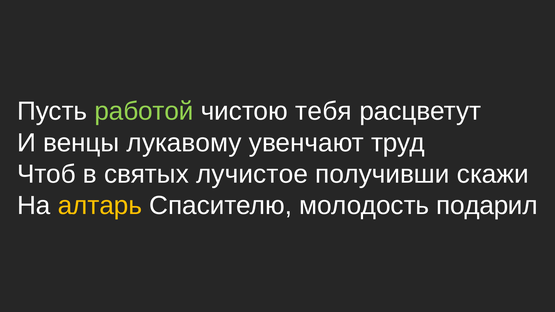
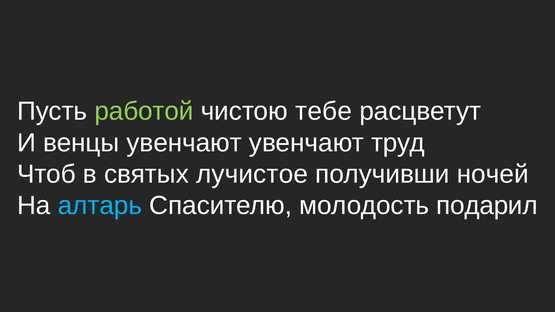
тебя: тебя -> тебе
венцы лукавому: лукавому -> увенчают
скажи: скажи -> ночей
алтарь colour: yellow -> light blue
